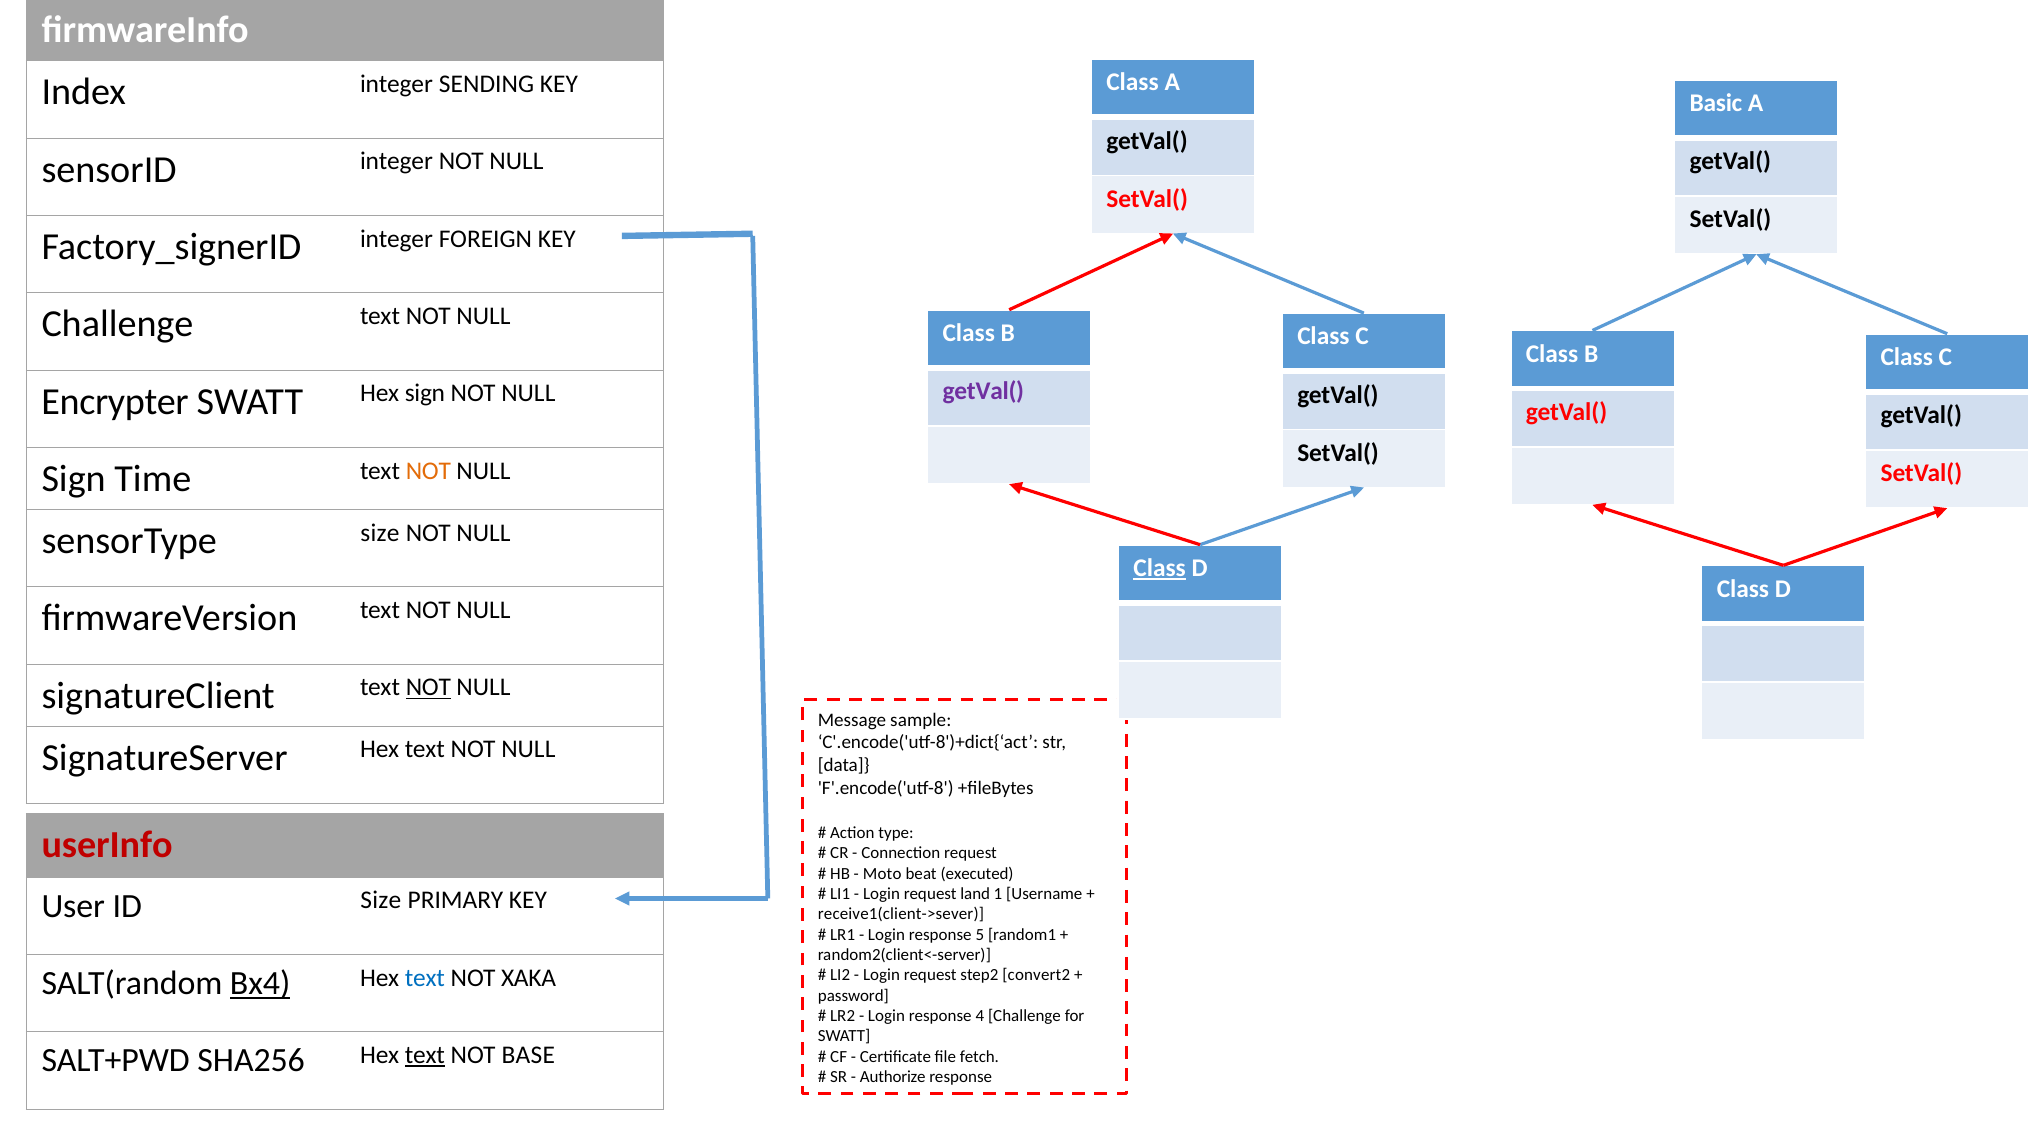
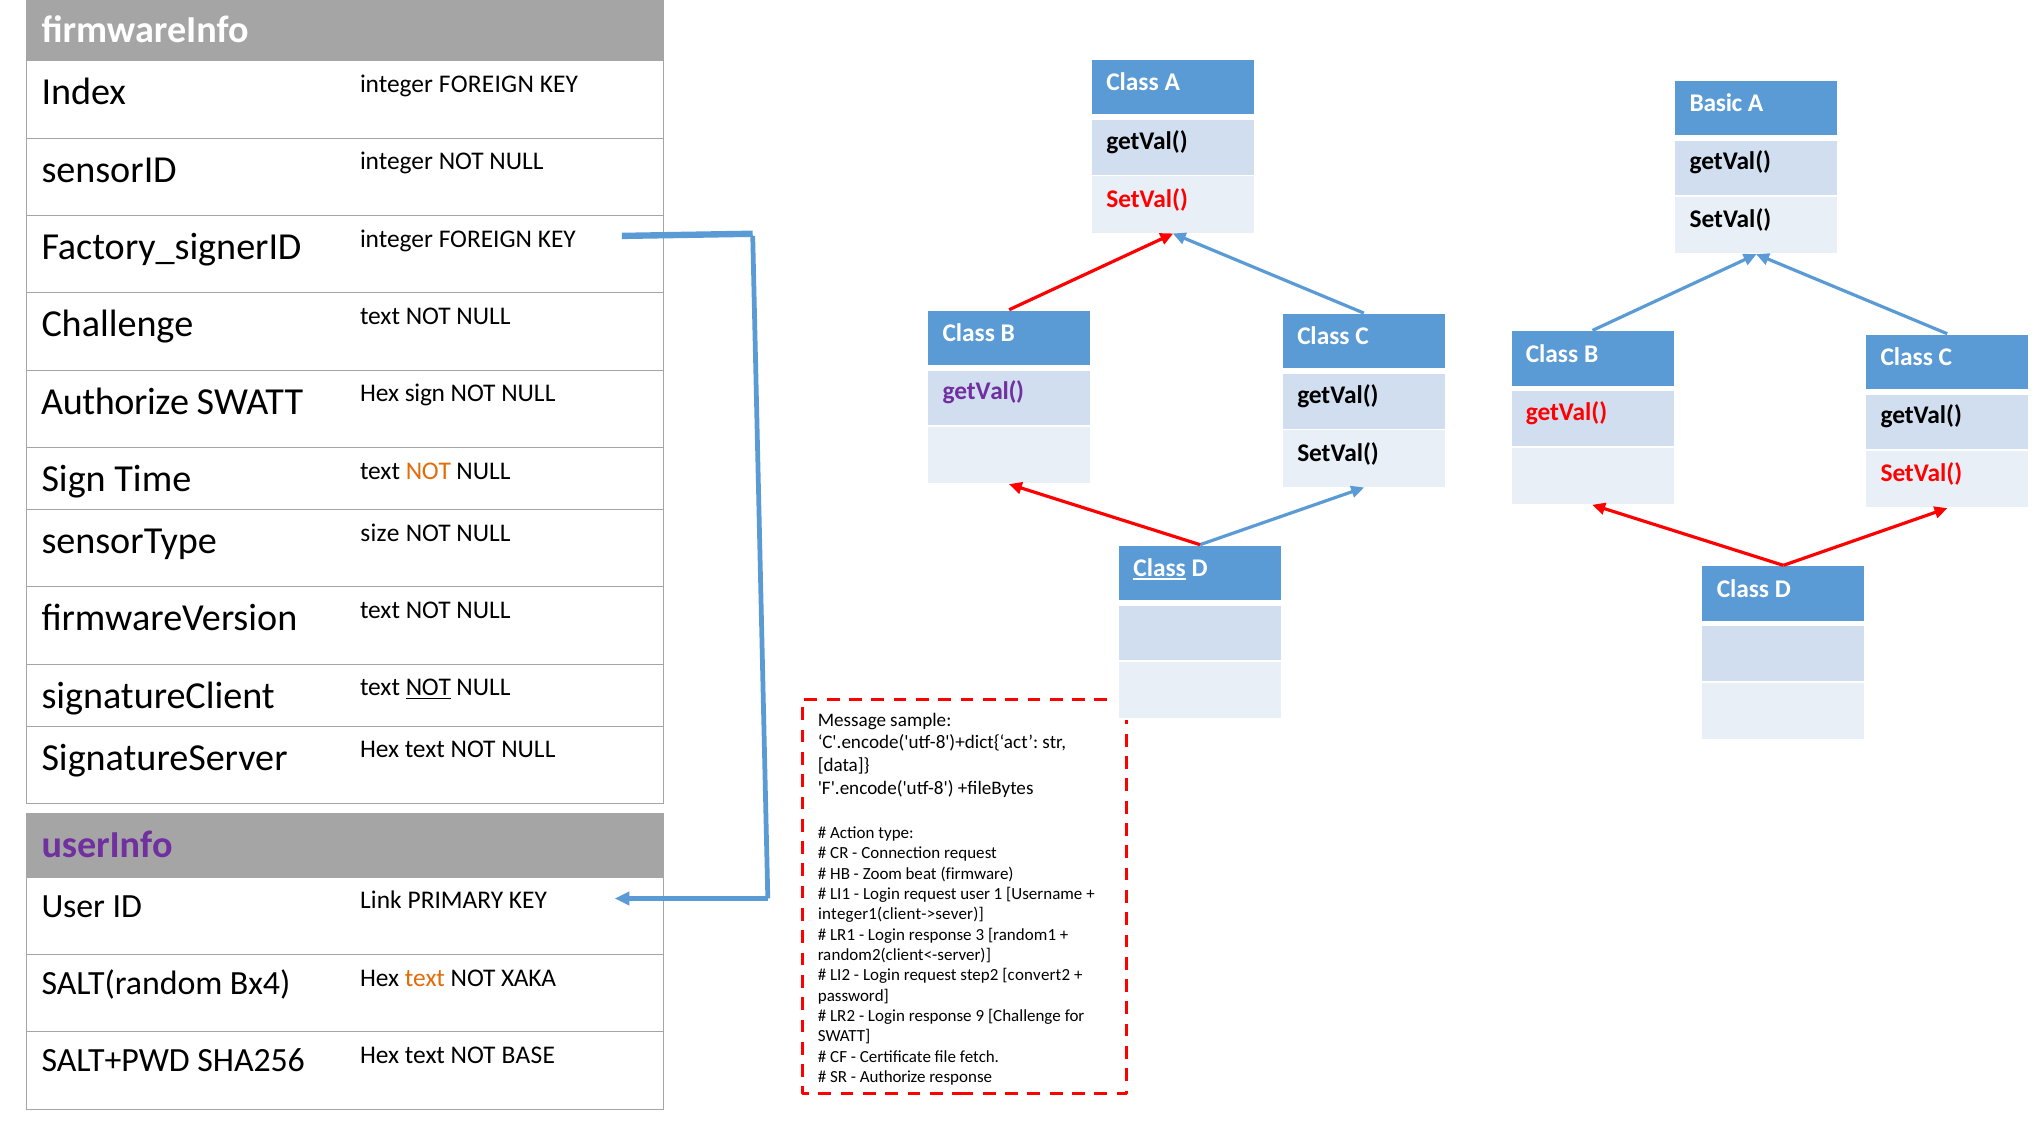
Index integer SENDING: SENDING -> FOREIGN
Encrypter at (115, 402): Encrypter -> Authorize
userInfo colour: red -> purple
Moto: Moto -> Zoom
executed: executed -> firmware
request land: land -> user
ID Size: Size -> Link
receive1(client->sever: receive1(client->sever -> integer1(client->sever
5: 5 -> 3
Bx4 underline: present -> none
text at (425, 978) colour: blue -> orange
4: 4 -> 9
text at (425, 1055) underline: present -> none
